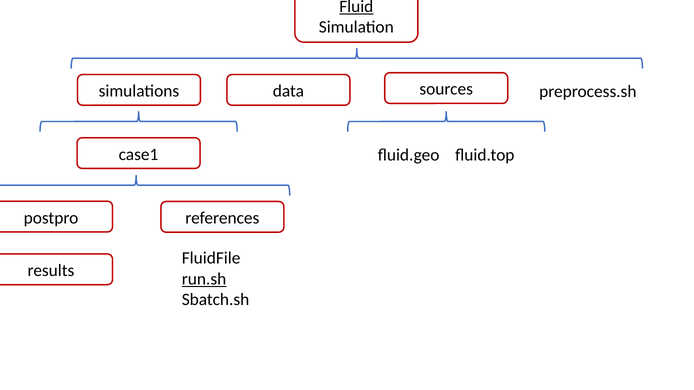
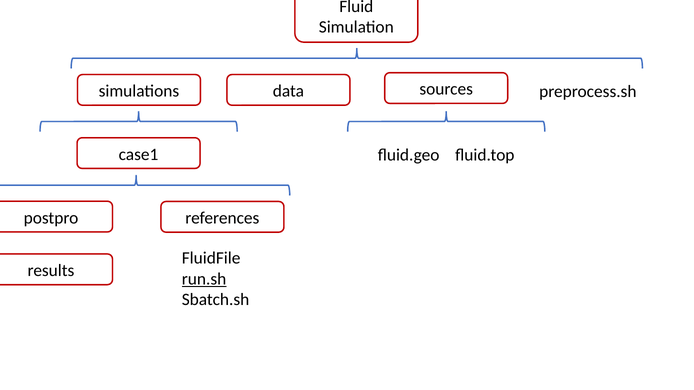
Fluid underline: present -> none
